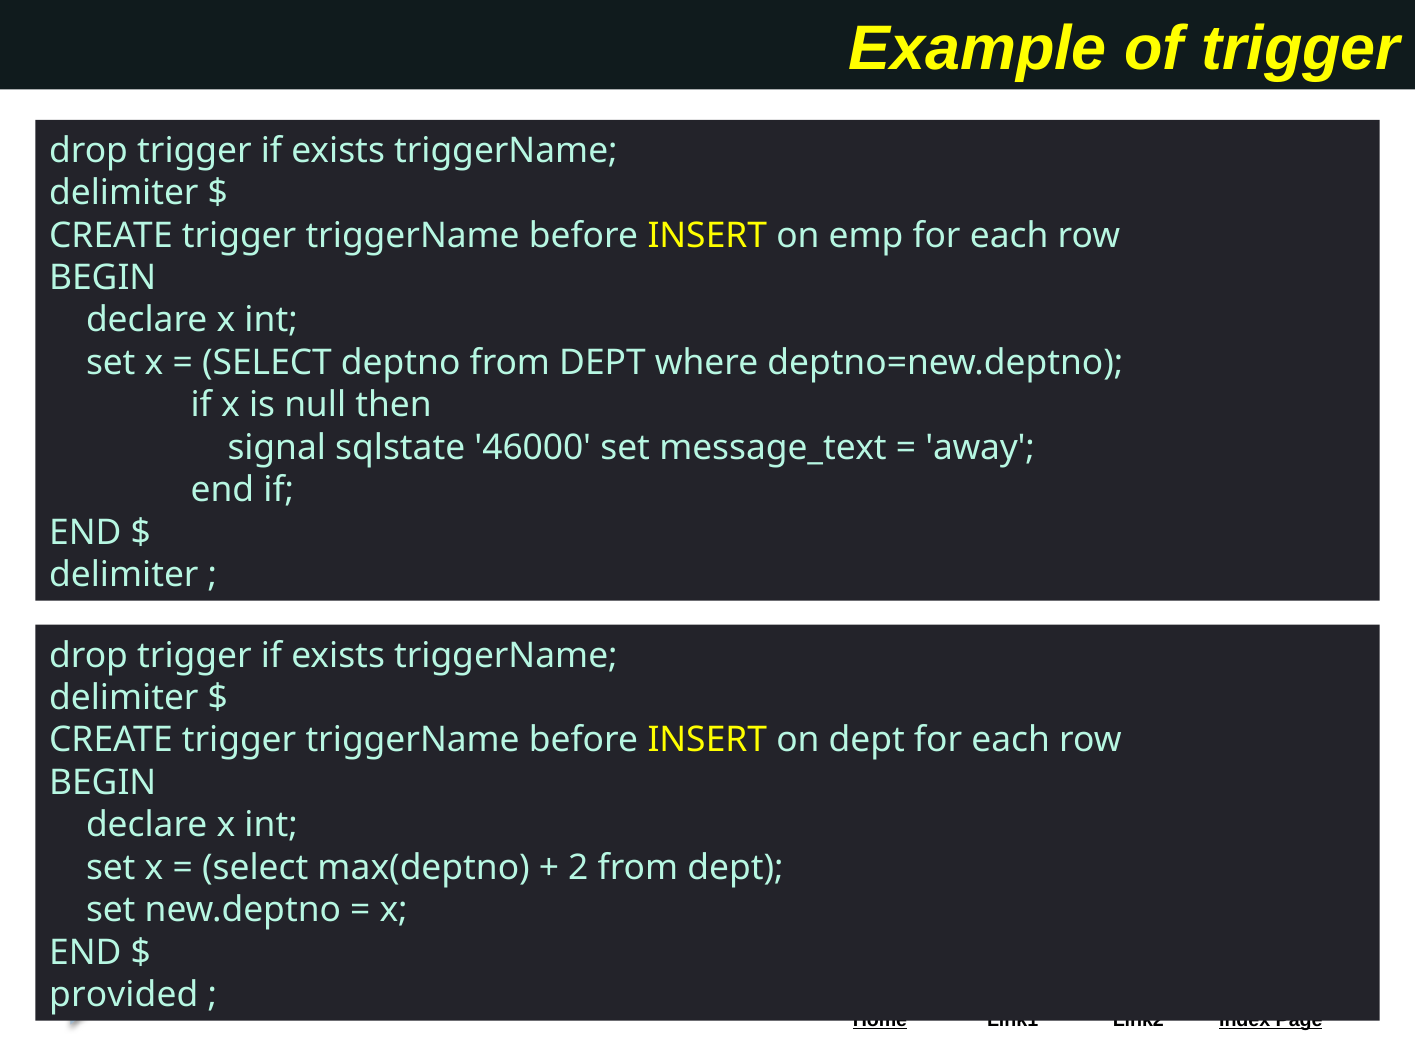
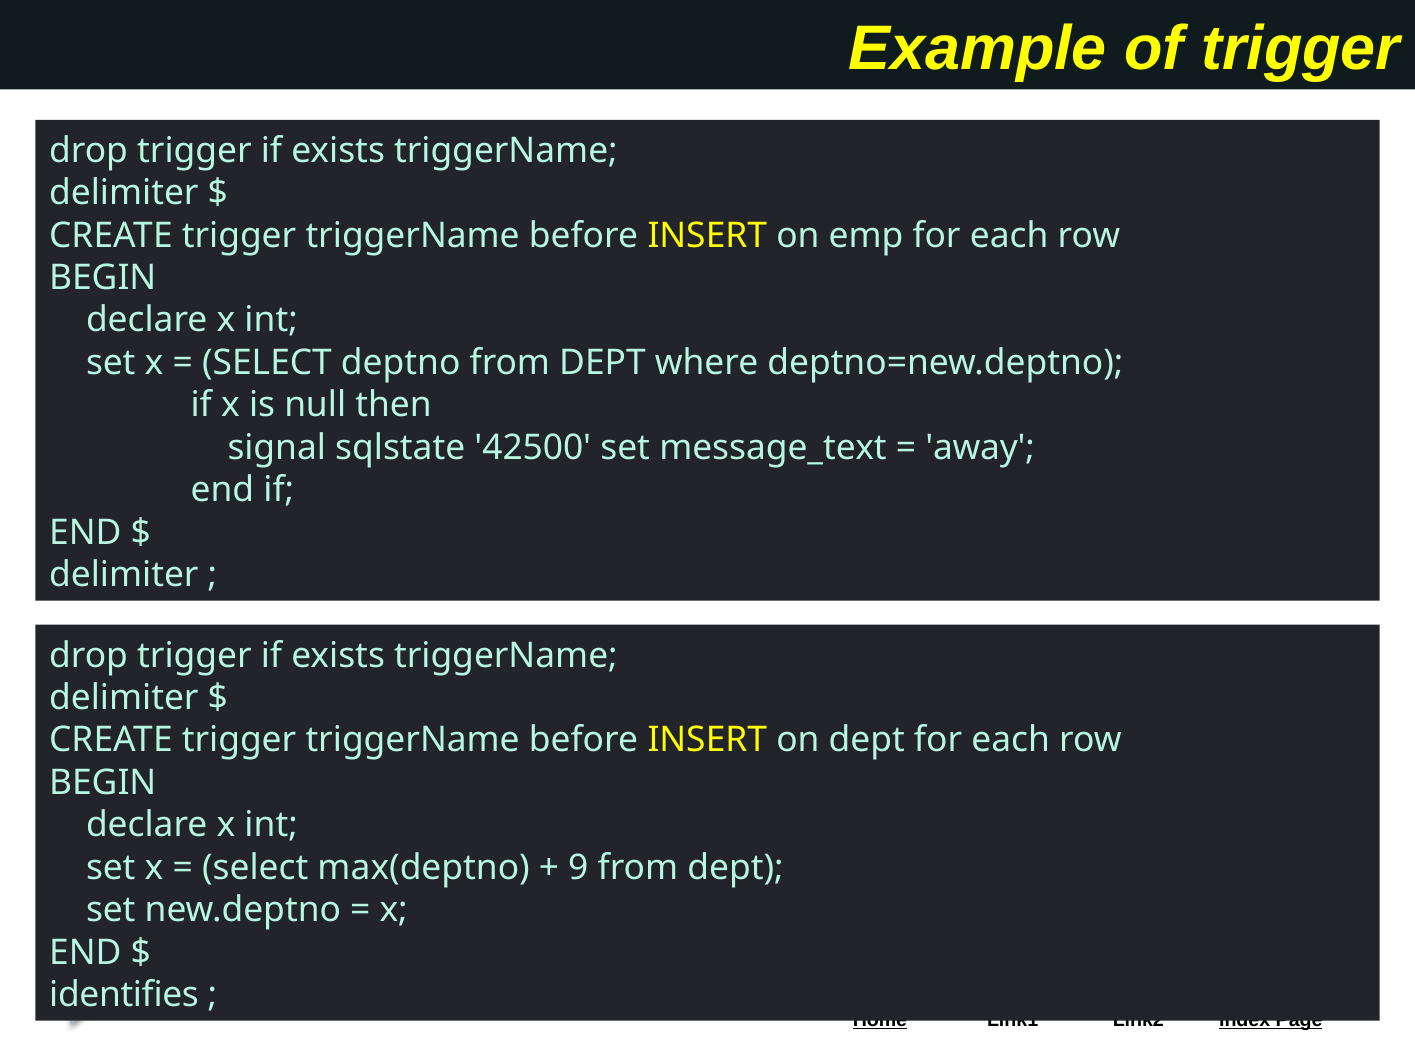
46000: 46000 -> 42500
2: 2 -> 9
provided: provided -> identifies
